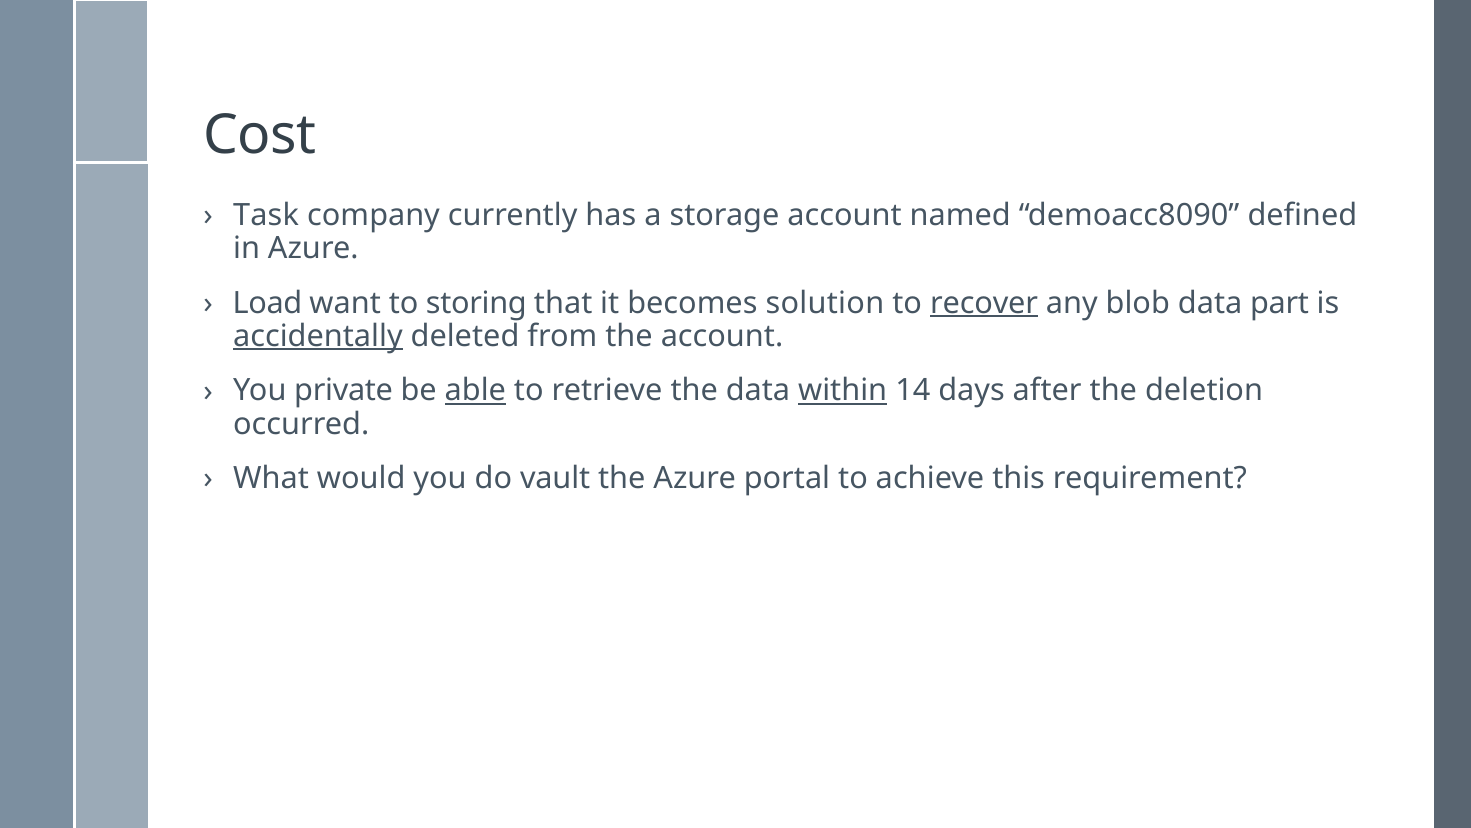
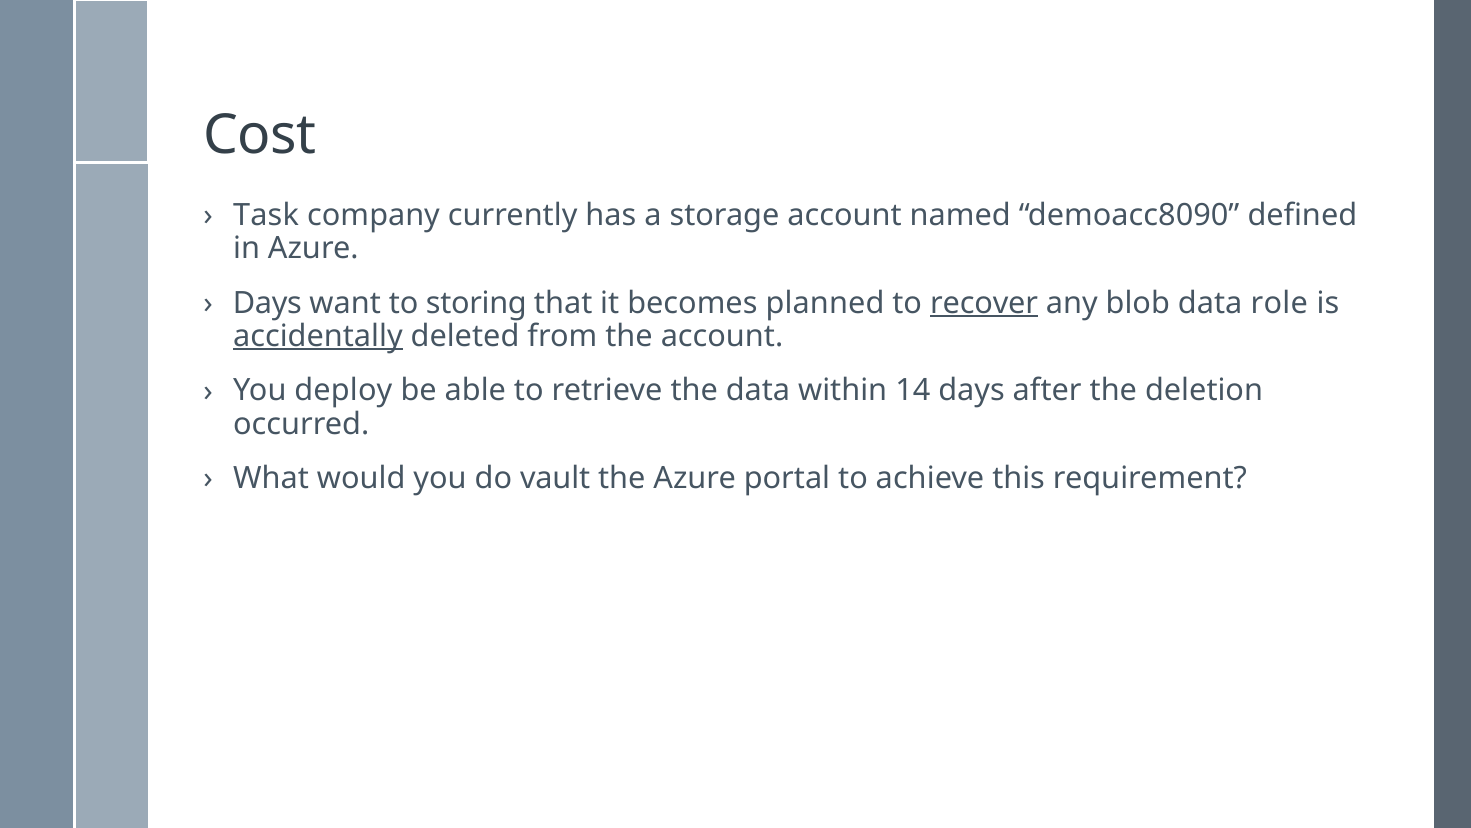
Load at (267, 303): Load -> Days
solution: solution -> planned
part: part -> role
private: private -> deploy
able underline: present -> none
within underline: present -> none
